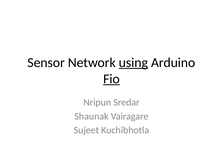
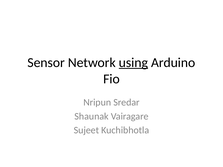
Fio underline: present -> none
